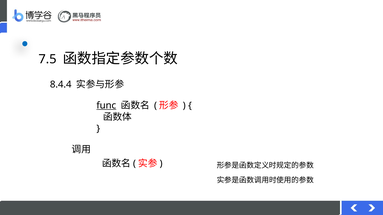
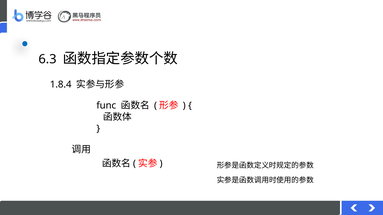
7.5: 7.5 -> 6.3
8.4.4: 8.4.4 -> 1.8.4
func underline: present -> none
